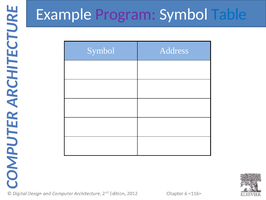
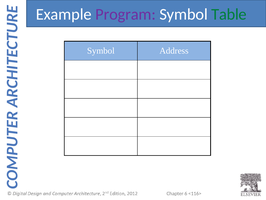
Table colour: blue -> green
